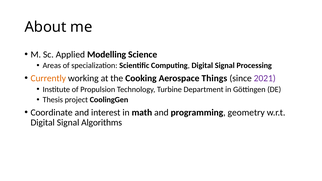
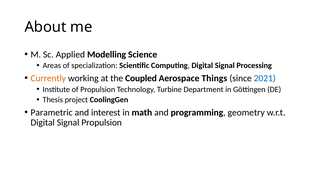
Cooking: Cooking -> Coupled
2021 colour: purple -> blue
Coordinate: Coordinate -> Parametric
Signal Algorithms: Algorithms -> Propulsion
